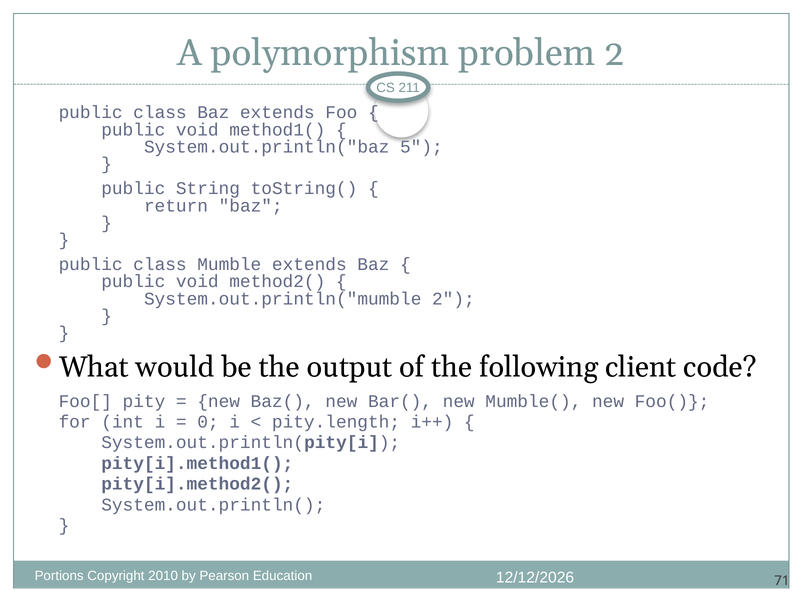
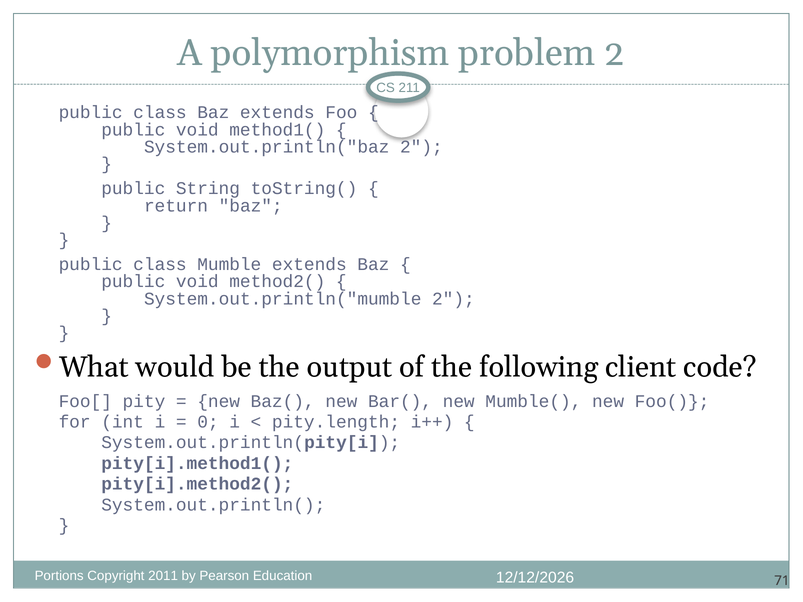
System.out.println("baz 5: 5 -> 2
2010: 2010 -> 2011
